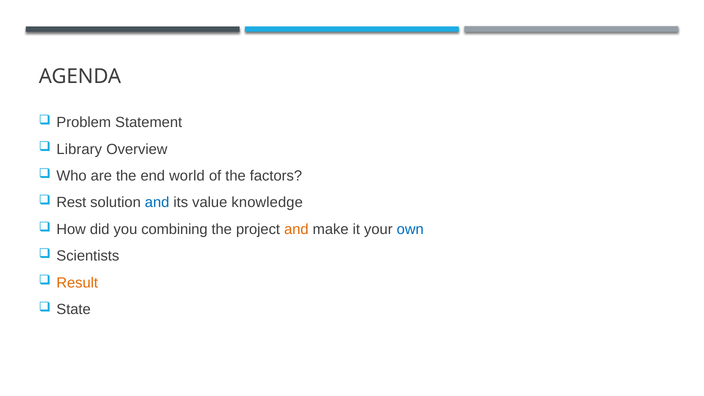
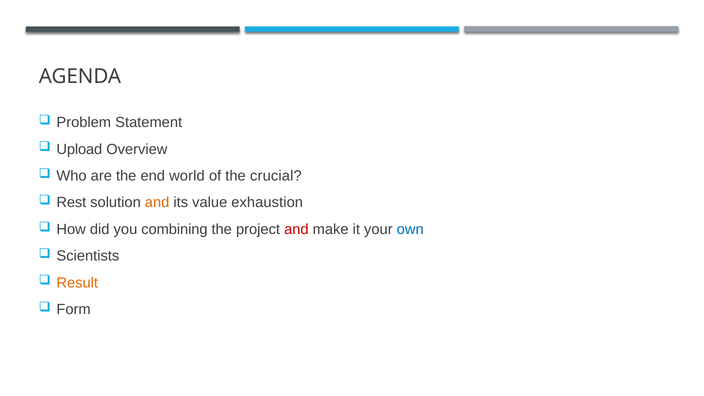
Library: Library -> Upload
factors: factors -> crucial
and at (157, 203) colour: blue -> orange
knowledge: knowledge -> exhaustion
and at (296, 229) colour: orange -> red
State: State -> Form
